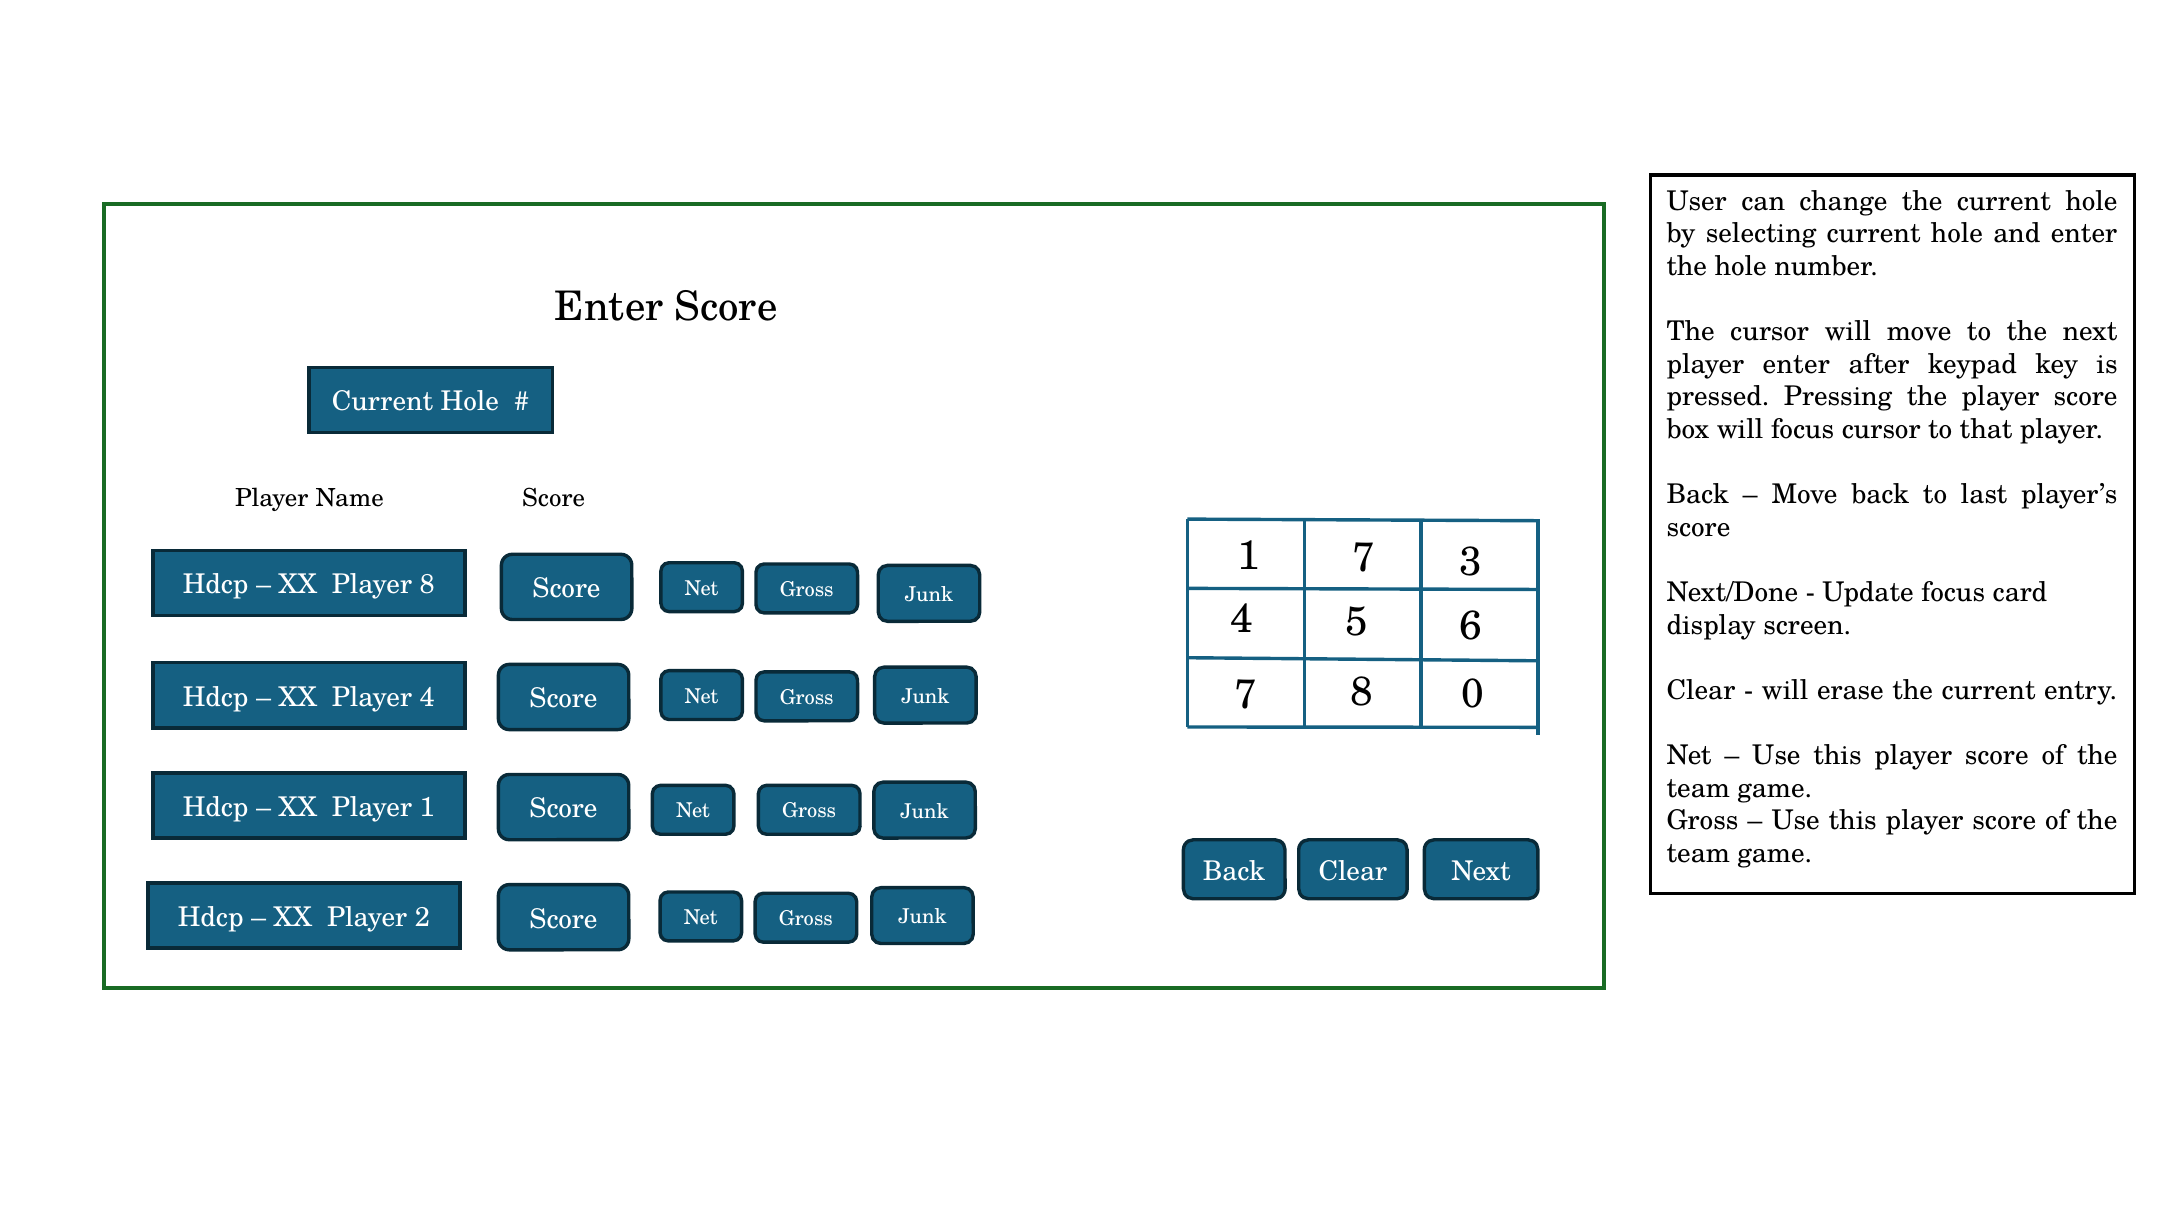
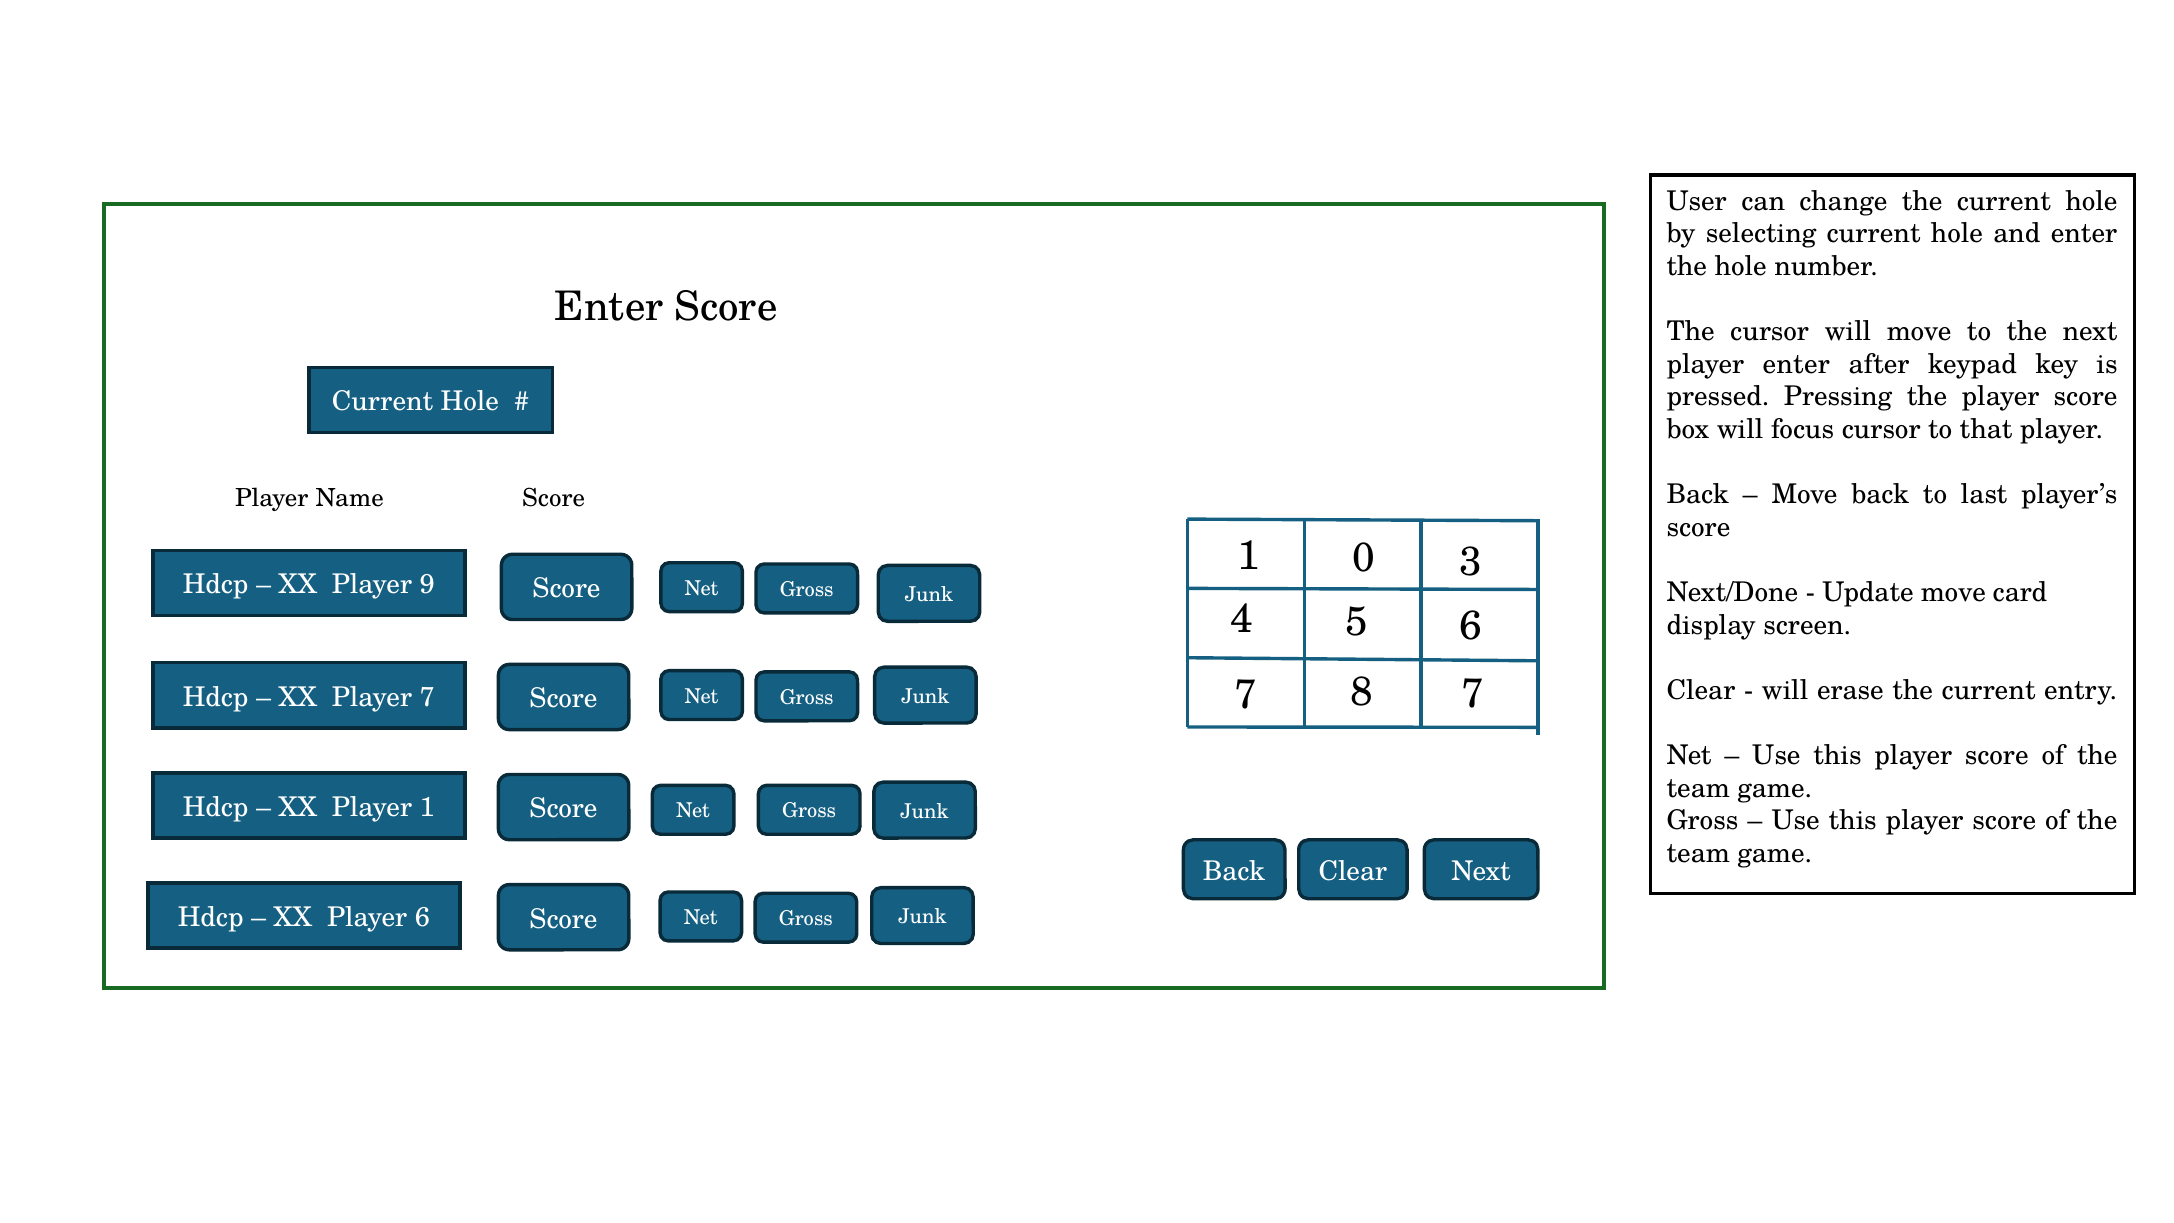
1 7: 7 -> 0
Player 8: 8 -> 9
Update focus: focus -> move
8 0: 0 -> 7
Player 4: 4 -> 7
Player 2: 2 -> 6
